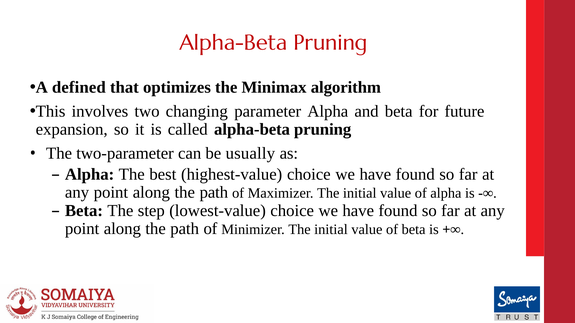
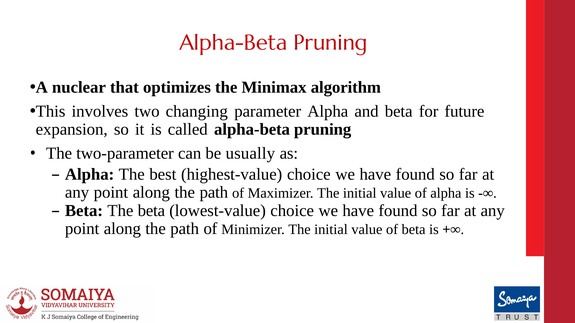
defined: defined -> nuclear
The step: step -> beta
